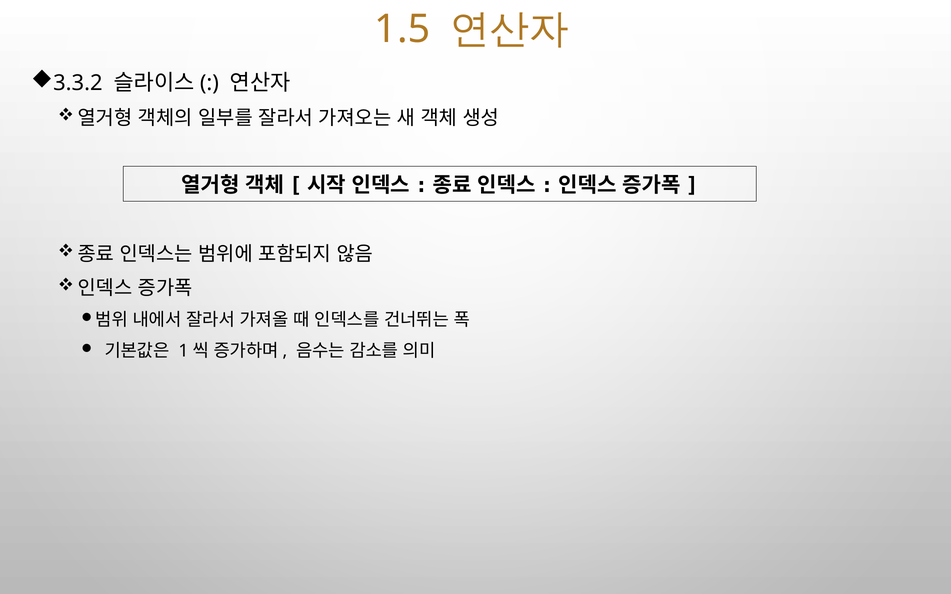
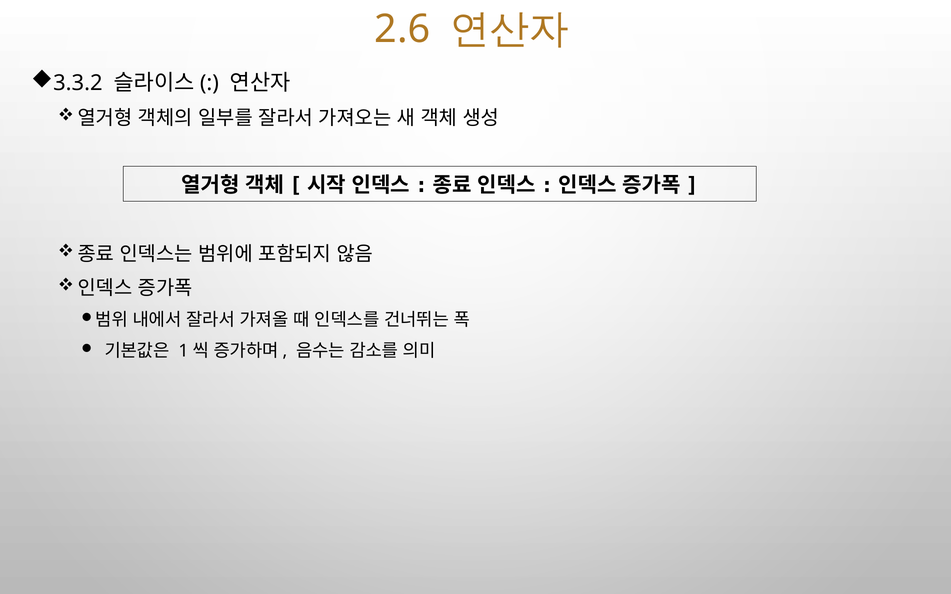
1.5: 1.5 -> 2.6
